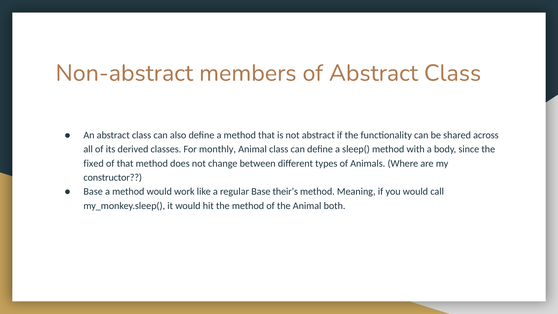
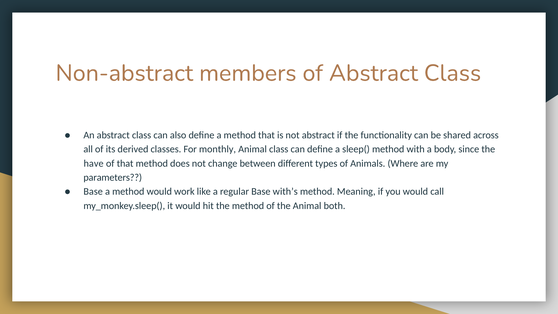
fixed: fixed -> have
constructor: constructor -> parameters
their’s: their’s -> with’s
